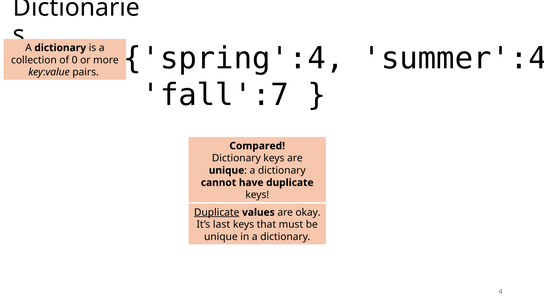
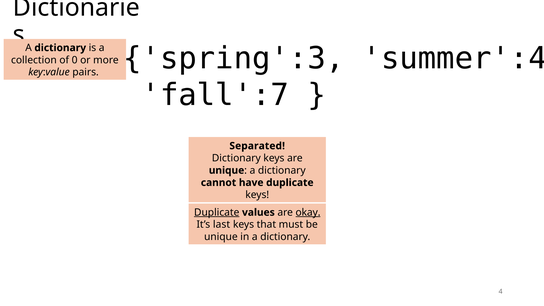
spring':4: spring':4 -> spring':3
Compared: Compared -> Separated
okay underline: none -> present
